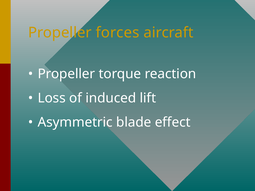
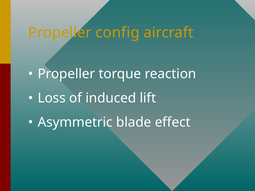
forces: forces -> config
